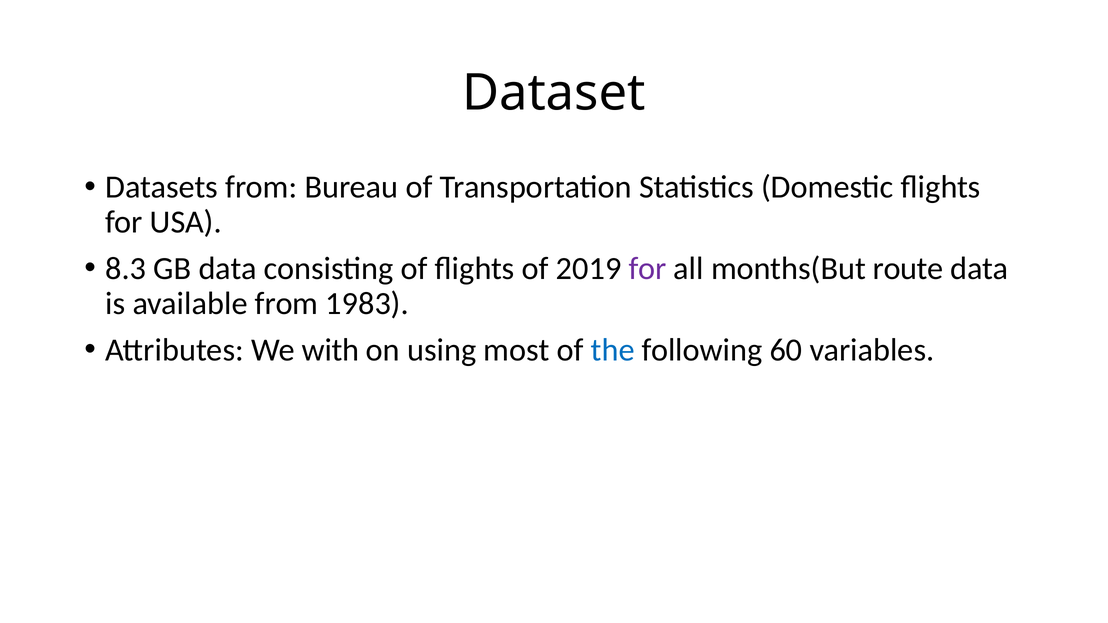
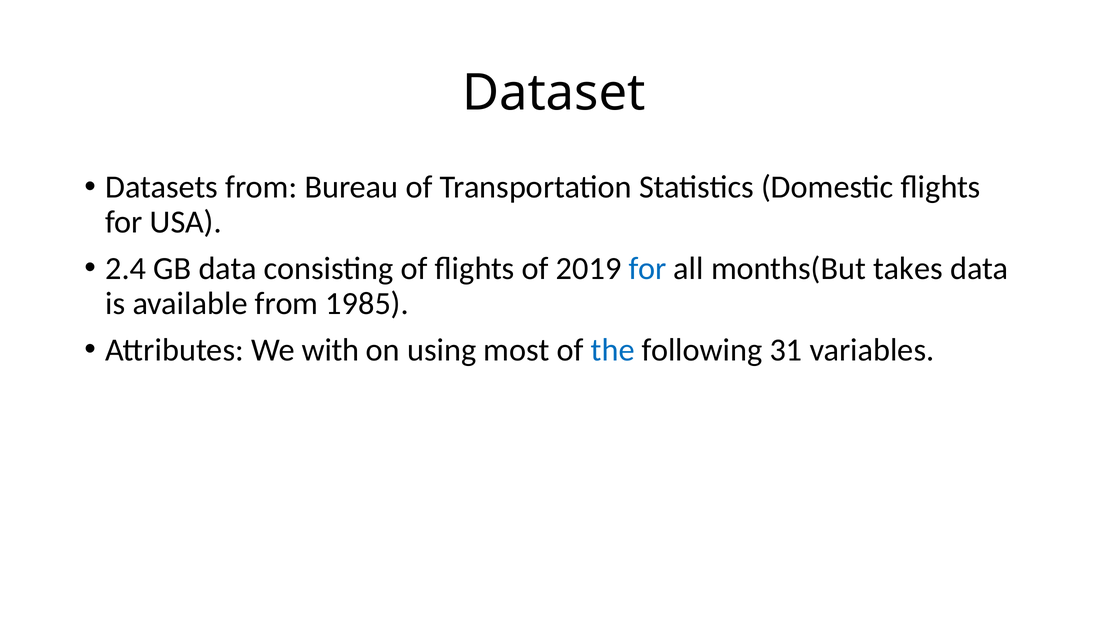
8.3: 8.3 -> 2.4
for at (648, 269) colour: purple -> blue
route: route -> takes
1983: 1983 -> 1985
60: 60 -> 31
